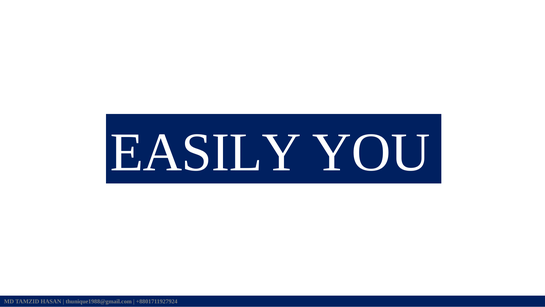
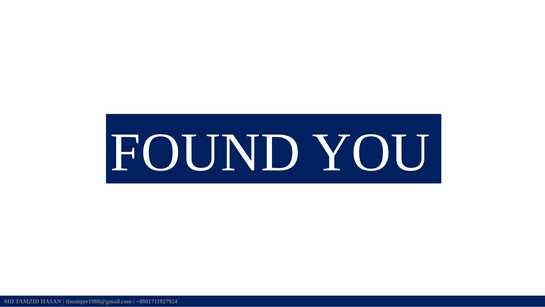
EASILY: EASILY -> FOUND
